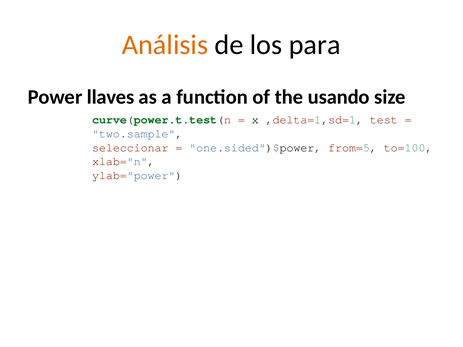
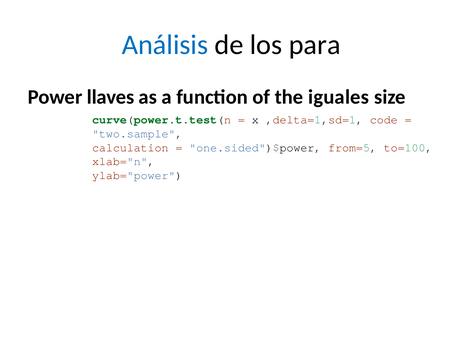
Análisis colour: orange -> blue
usando: usando -> iguales
test: test -> code
seleccionar: seleccionar -> calculation
